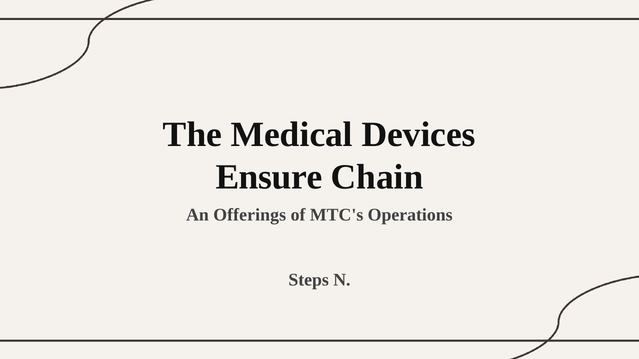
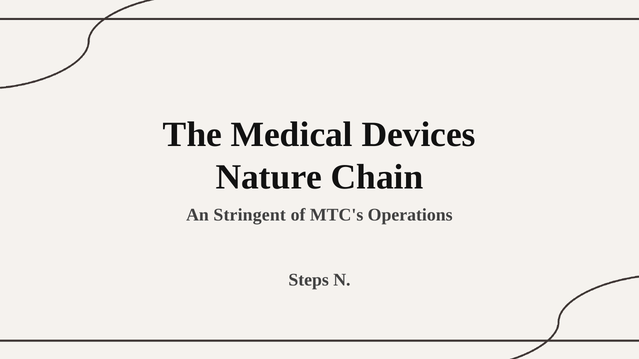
Ensure: Ensure -> Nature
Offerings: Offerings -> Stringent
